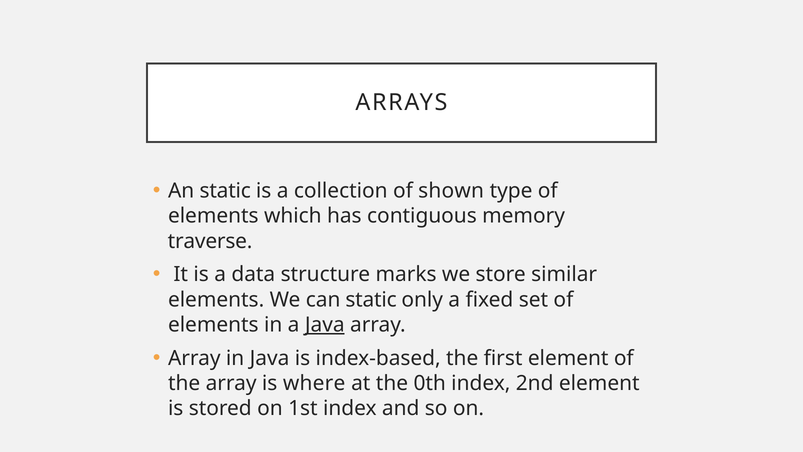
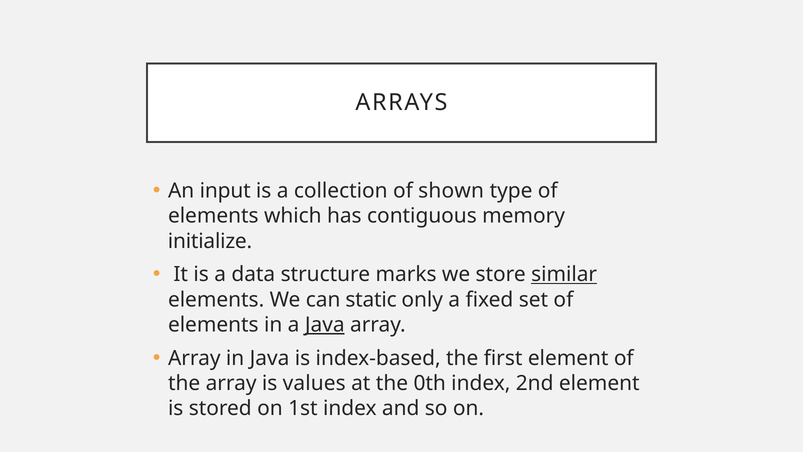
An static: static -> input
traverse: traverse -> initialize
similar underline: none -> present
where: where -> values
